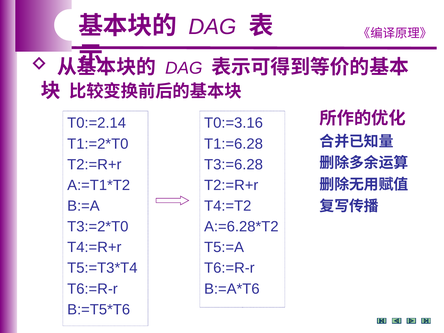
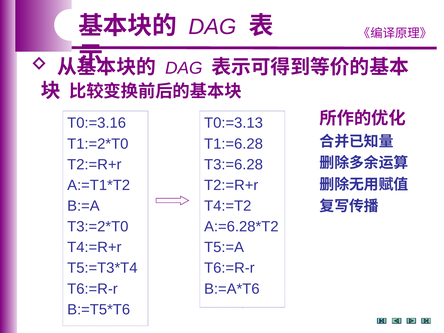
T0:=2.14: T0:=2.14 -> T0:=3.16
T0:=3.16: T0:=3.16 -> T0:=3.13
